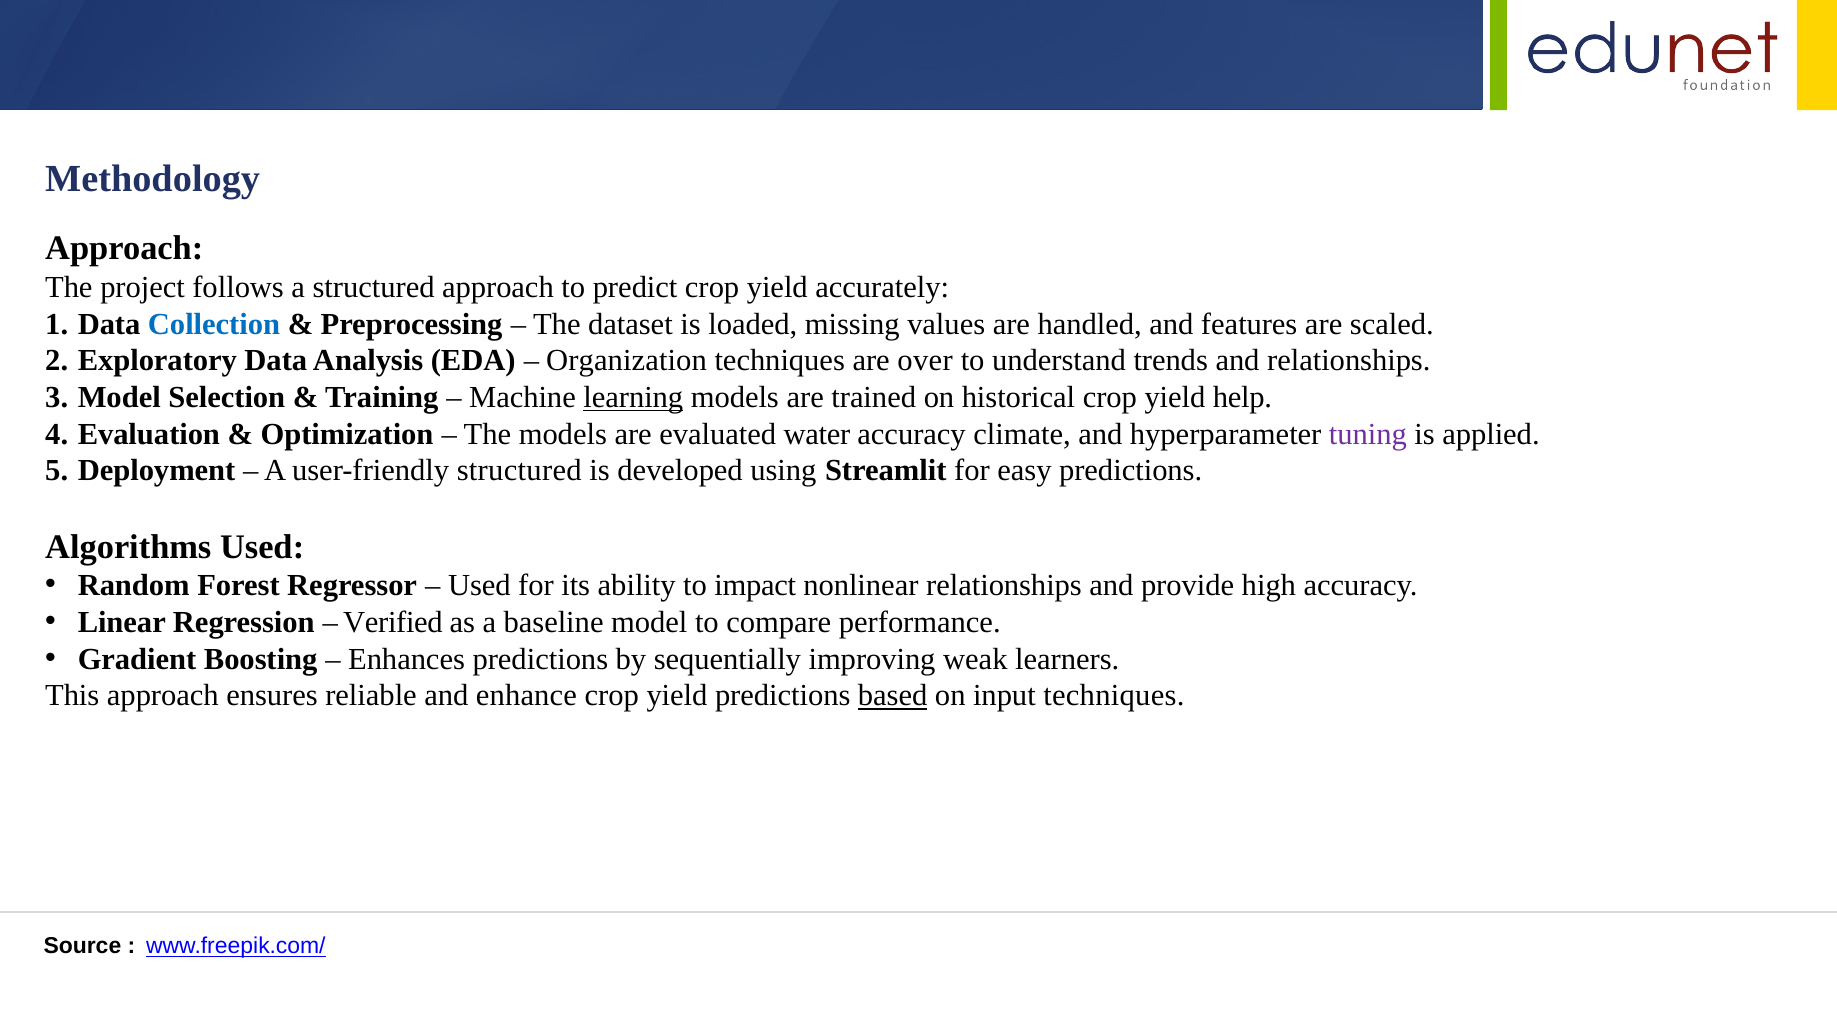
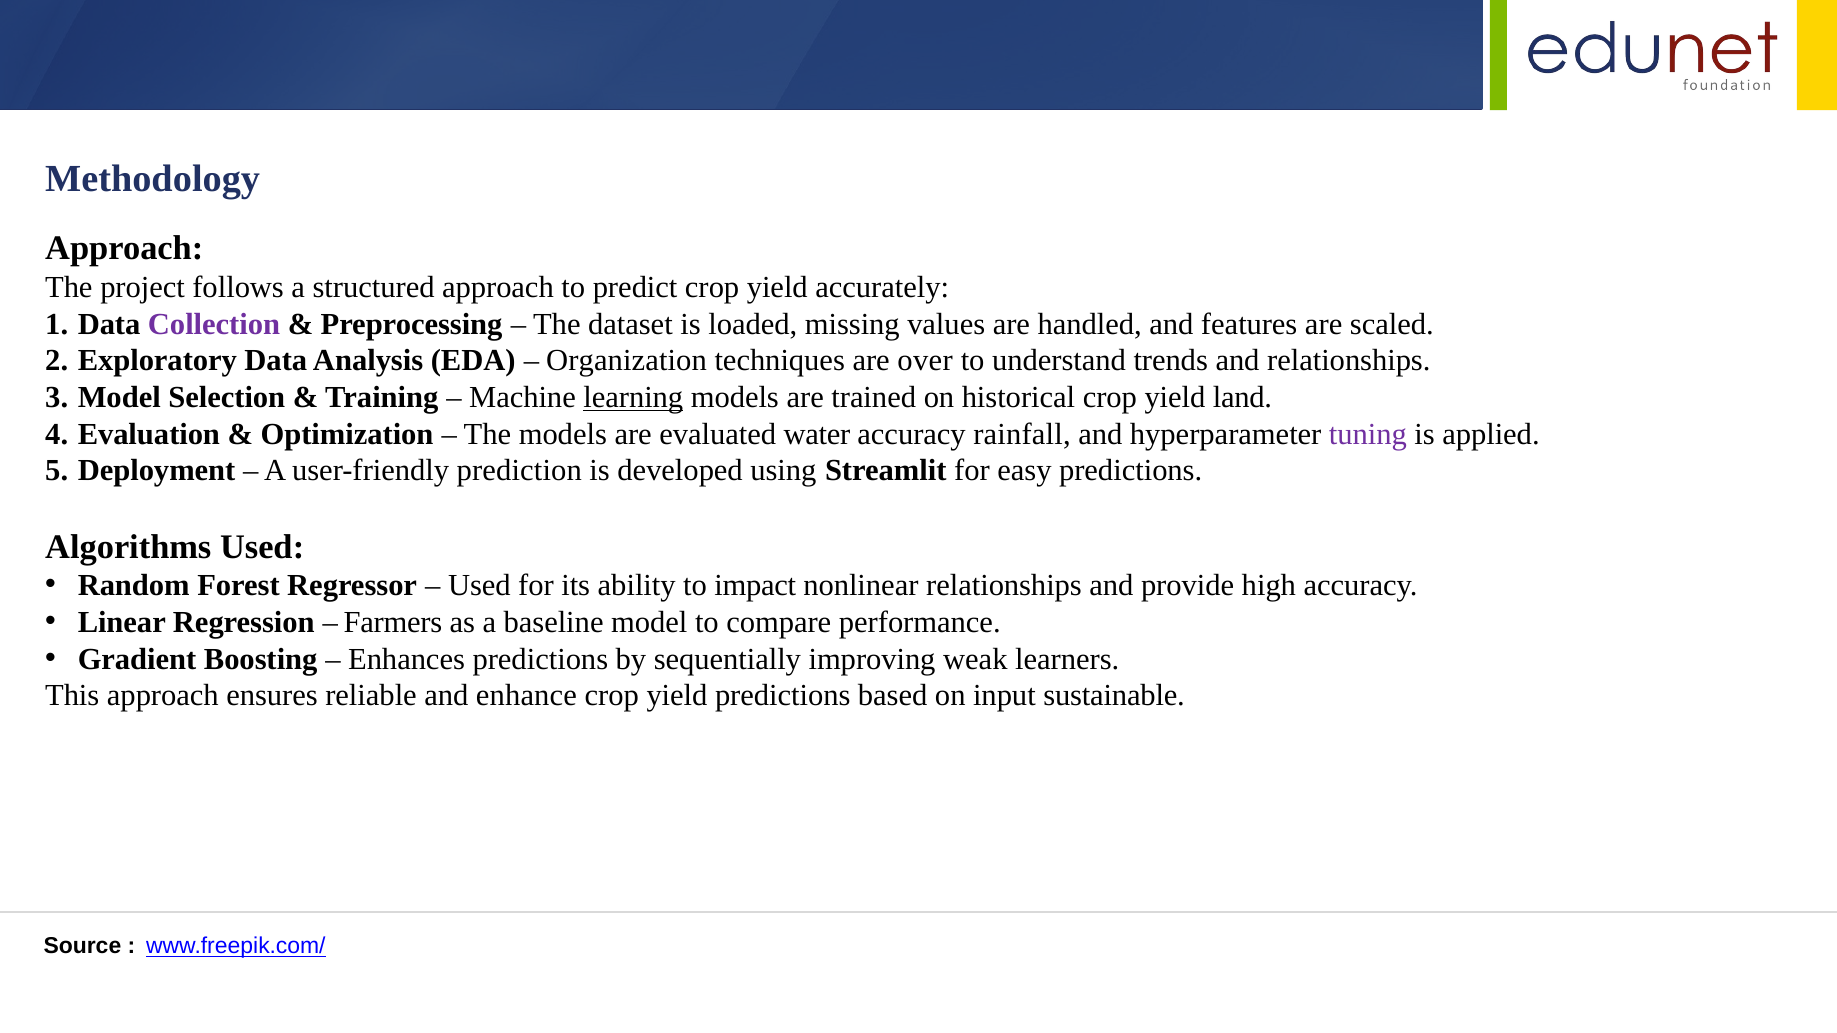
Collection colour: blue -> purple
help: help -> land
climate: climate -> rainfall
user-friendly structured: structured -> prediction
Verified: Verified -> Farmers
based underline: present -> none
input techniques: techniques -> sustainable
